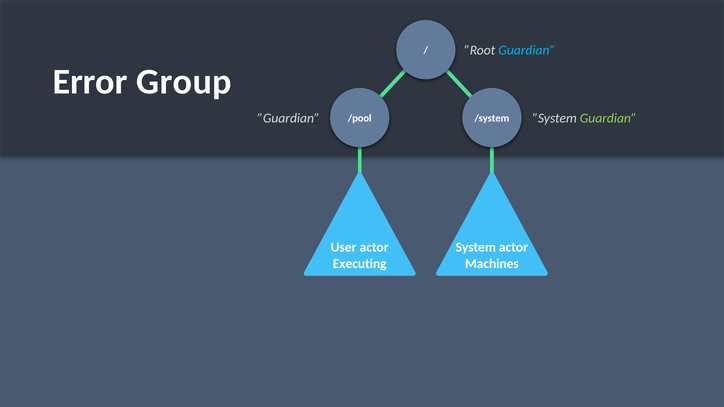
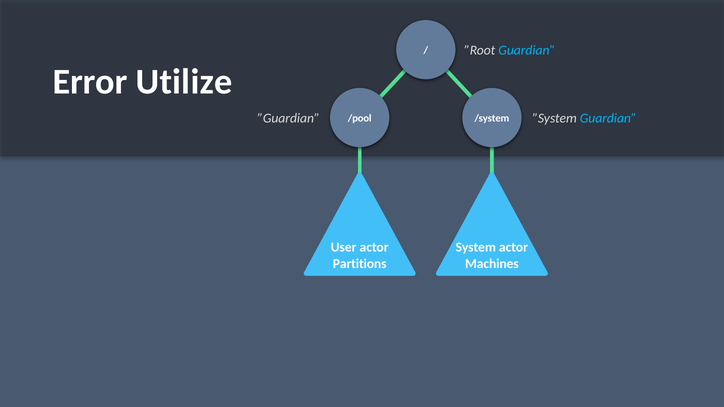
Group: Group -> Utilize
Guardian at (608, 118) colour: light green -> light blue
Executing: Executing -> Partitions
